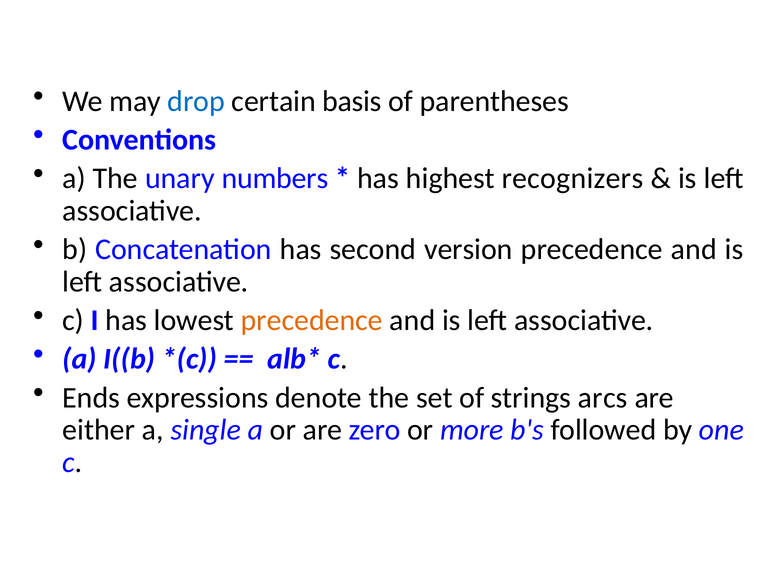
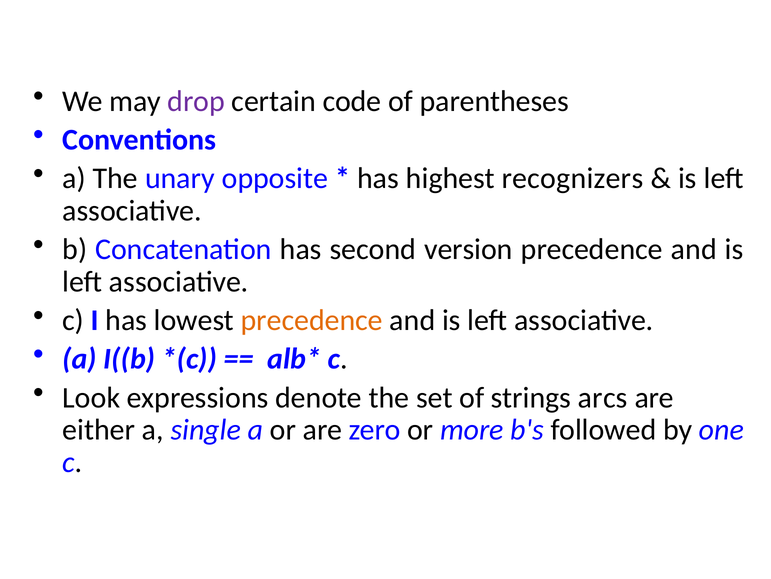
drop colour: blue -> purple
basis: basis -> code
numbers: numbers -> opposite
Ends: Ends -> Look
